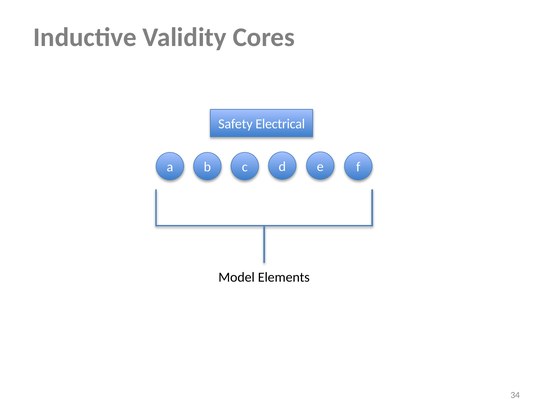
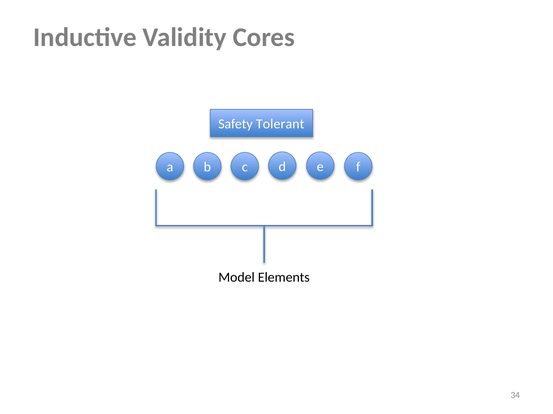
Electrical: Electrical -> Tolerant
